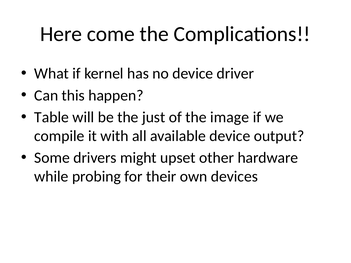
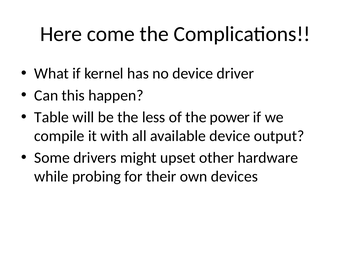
just: just -> less
image: image -> power
